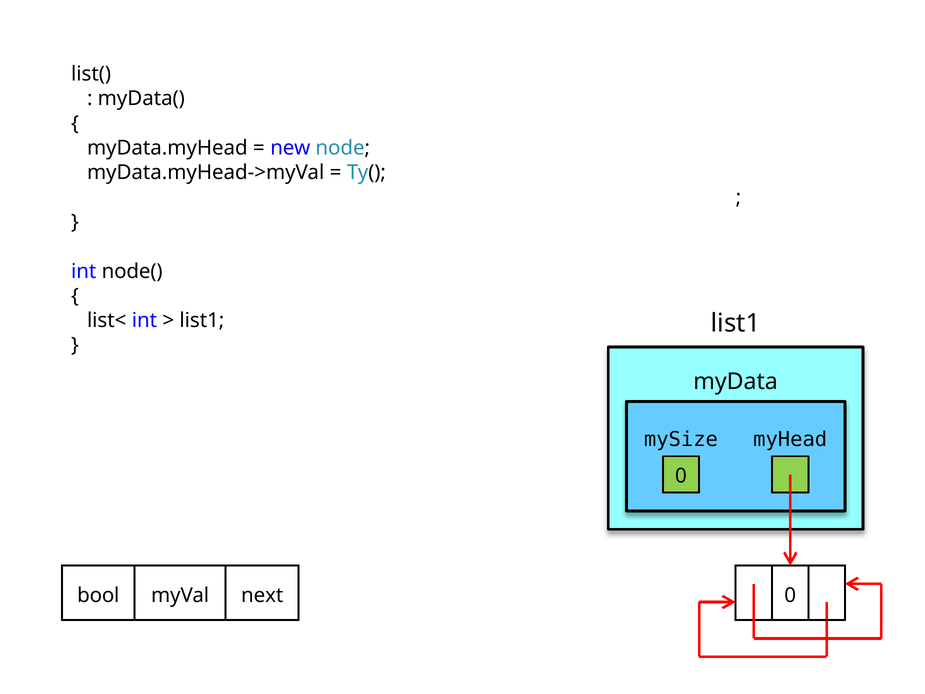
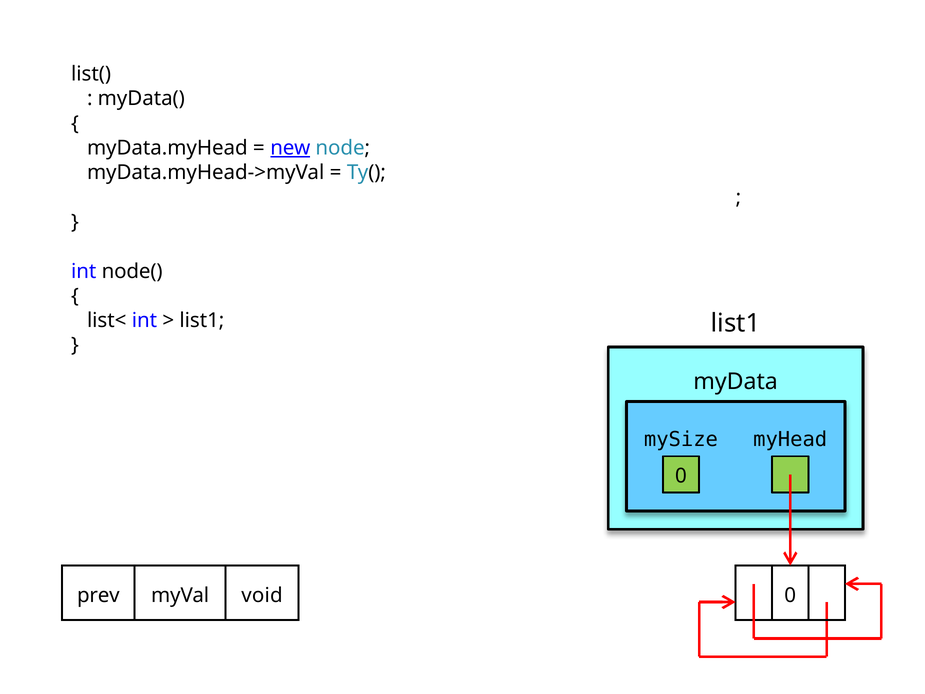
new underline: none -> present
bool: bool -> prev
next: next -> void
